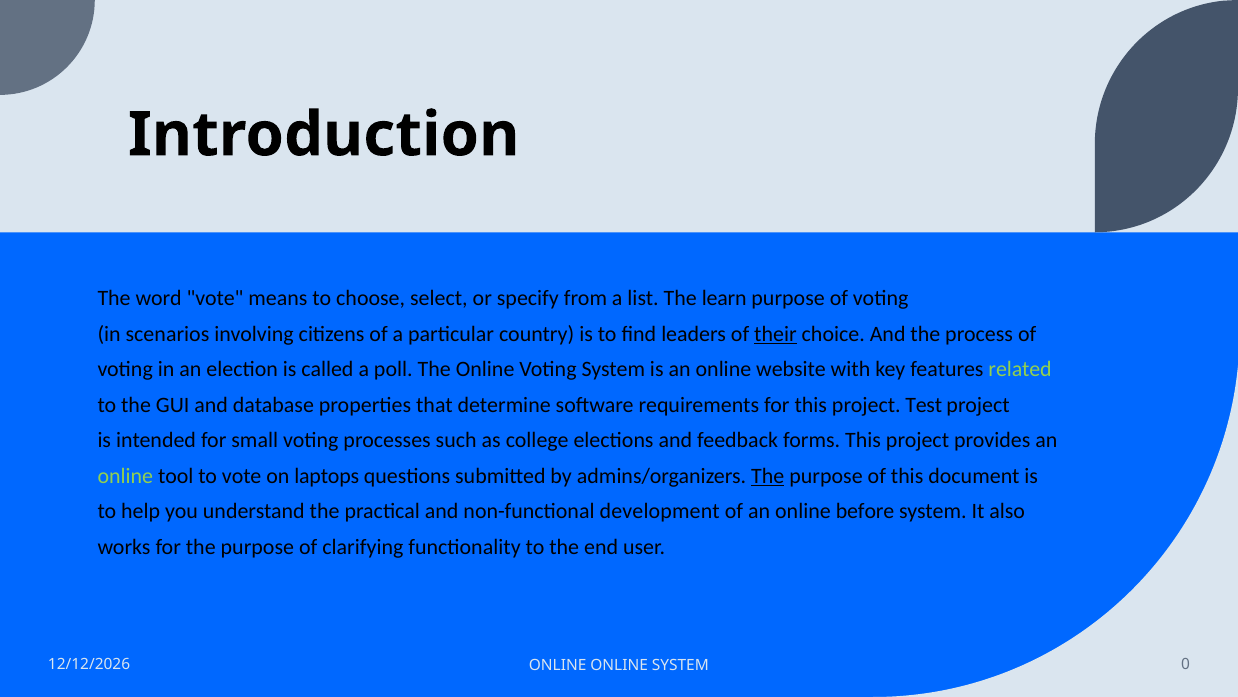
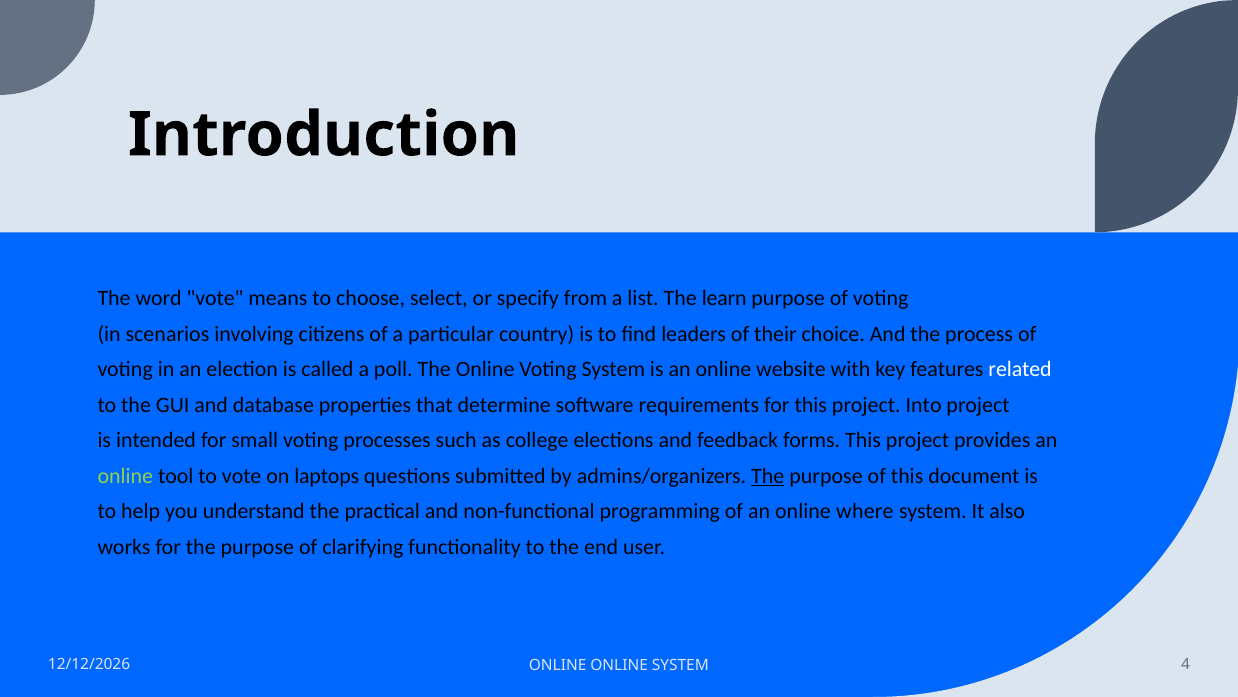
their underline: present -> none
related colour: light green -> white
Test: Test -> Into
development: development -> programming
before: before -> where
0: 0 -> 4
